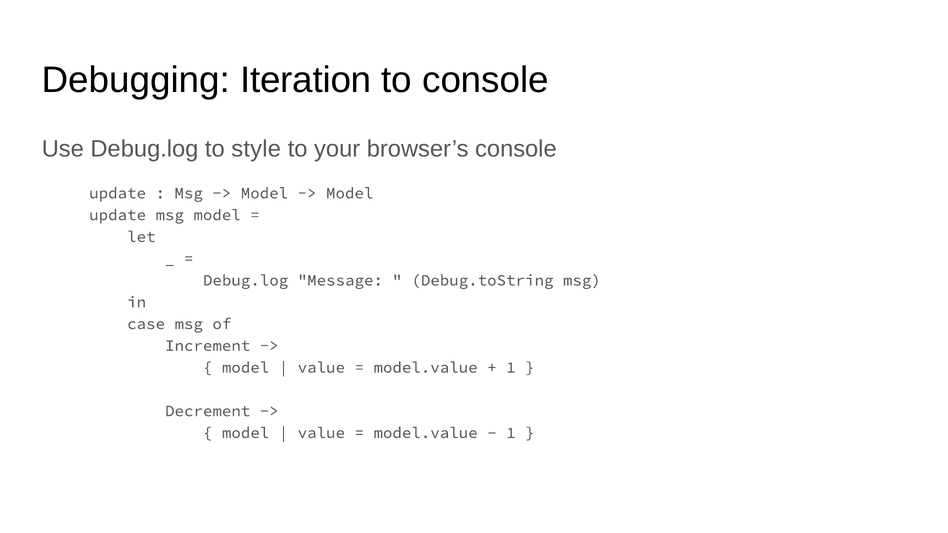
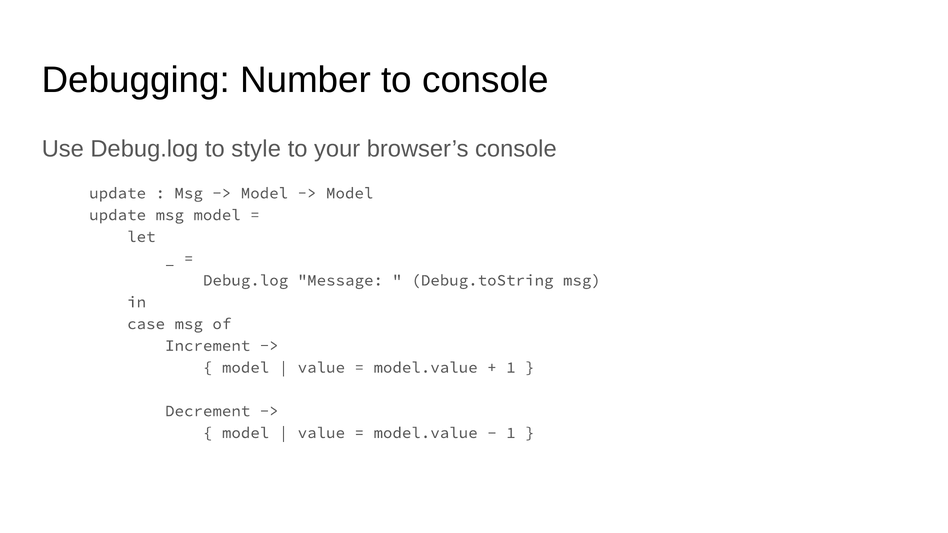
Iteration: Iteration -> Number
